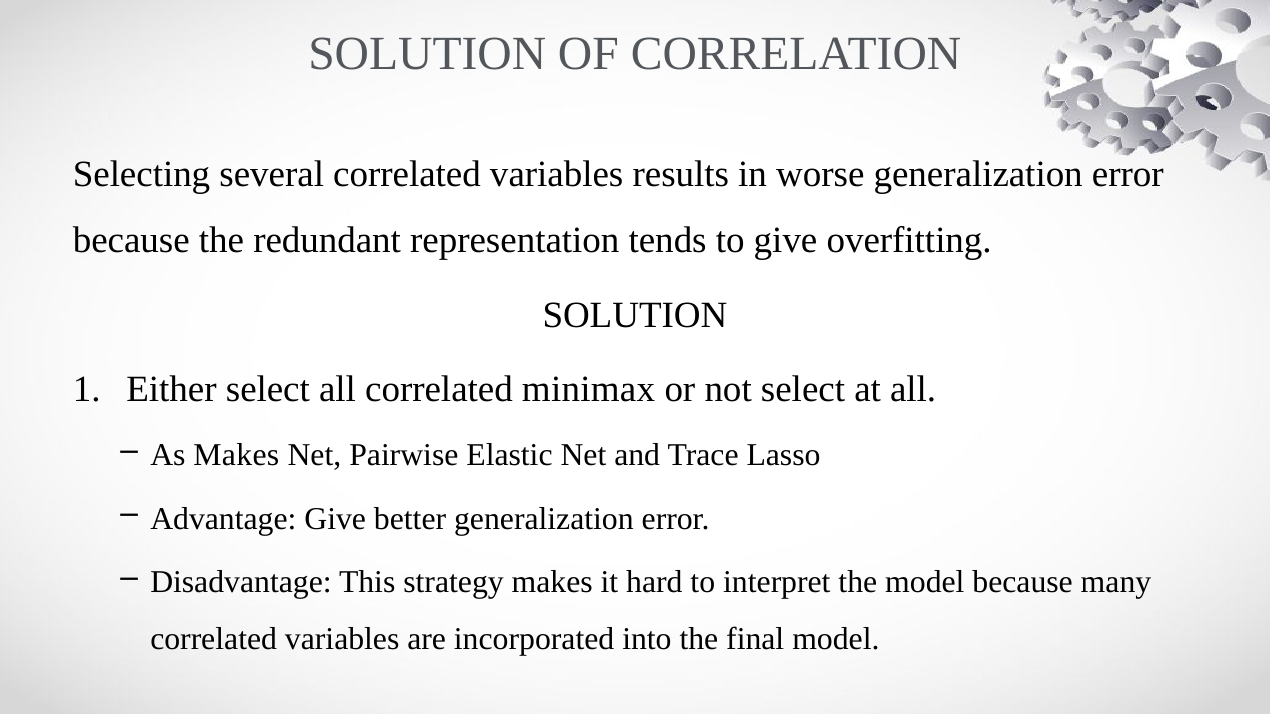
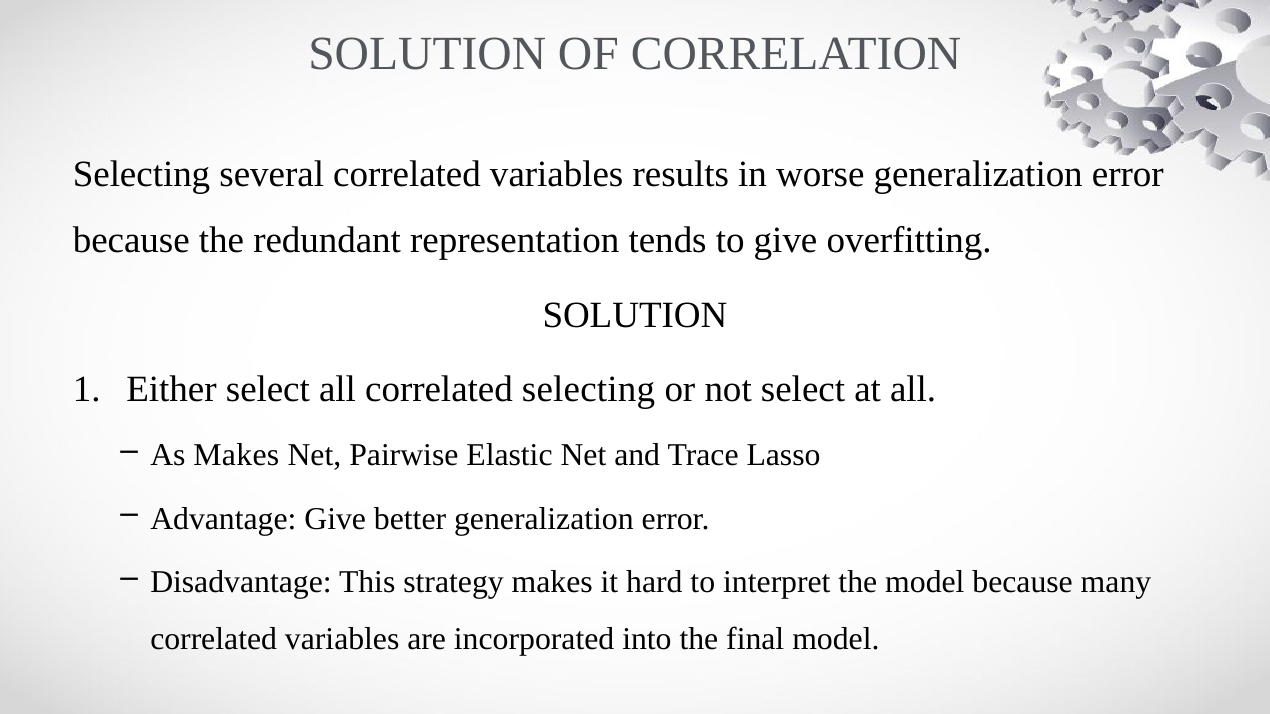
correlated minimax: minimax -> selecting
